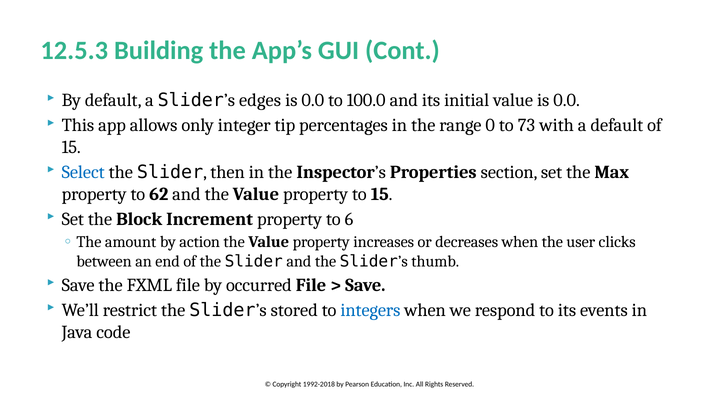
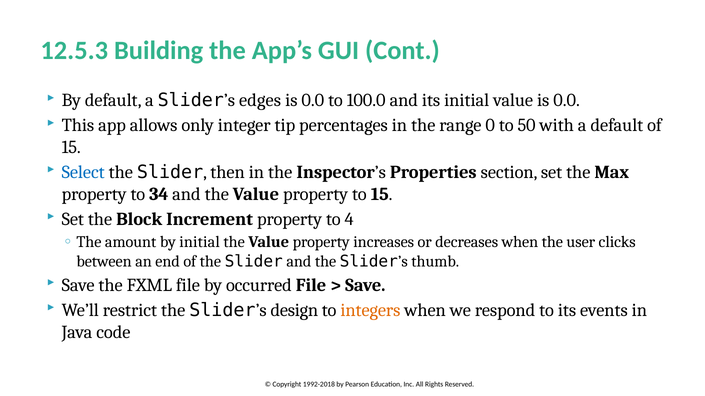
73: 73 -> 50
62: 62 -> 34
6: 6 -> 4
by action: action -> initial
stored: stored -> design
integers colour: blue -> orange
